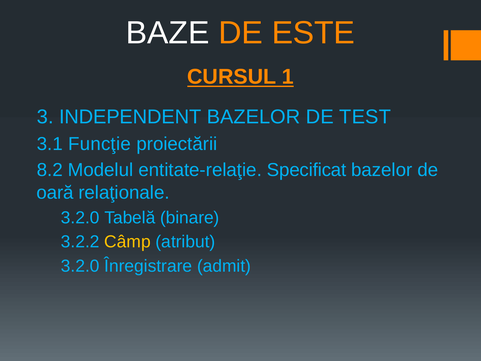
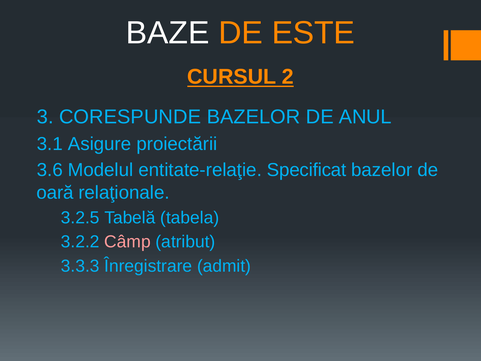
1: 1 -> 2
INDEPENDENT: INDEPENDENT -> CORESPUNDE
TEST: TEST -> ANUL
Funcţie: Funcţie -> Asigure
8.2: 8.2 -> 3.6
3.2.0 at (80, 217): 3.2.0 -> 3.2.5
binare: binare -> tabela
Câmp colour: yellow -> pink
3.2.0 at (80, 266): 3.2.0 -> 3.3.3
